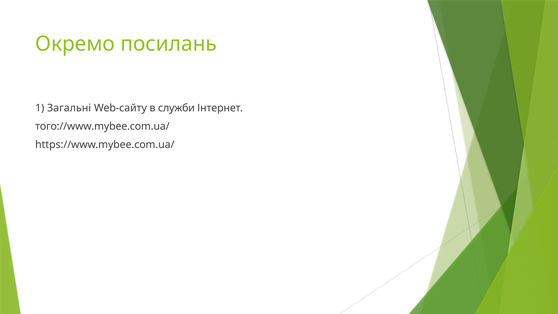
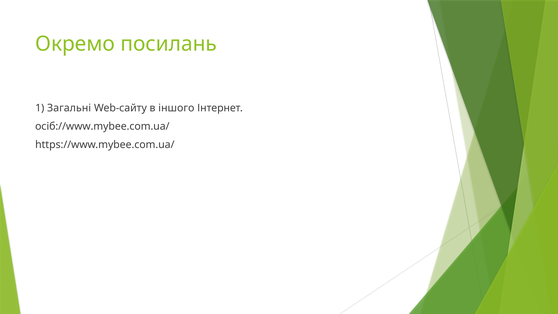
служби: служби -> іншого
того://www.mybee.com.ua/: того://www.mybee.com.ua/ -> осіб://www.mybee.com.ua/
